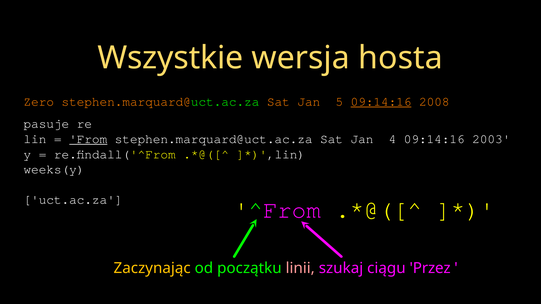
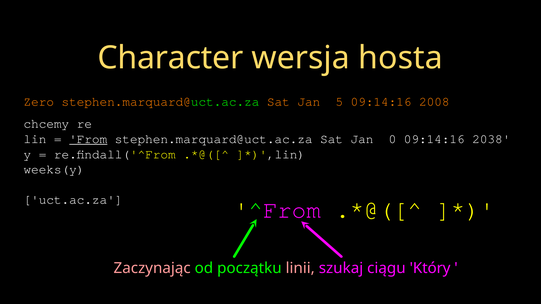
Wszystkie: Wszystkie -> Character
09:14:16 at (381, 102) underline: present -> none
pasuje: pasuje -> chcemy
4: 4 -> 0
2003: 2003 -> 2038
Zaczynając colour: yellow -> pink
Przez: Przez -> Który
